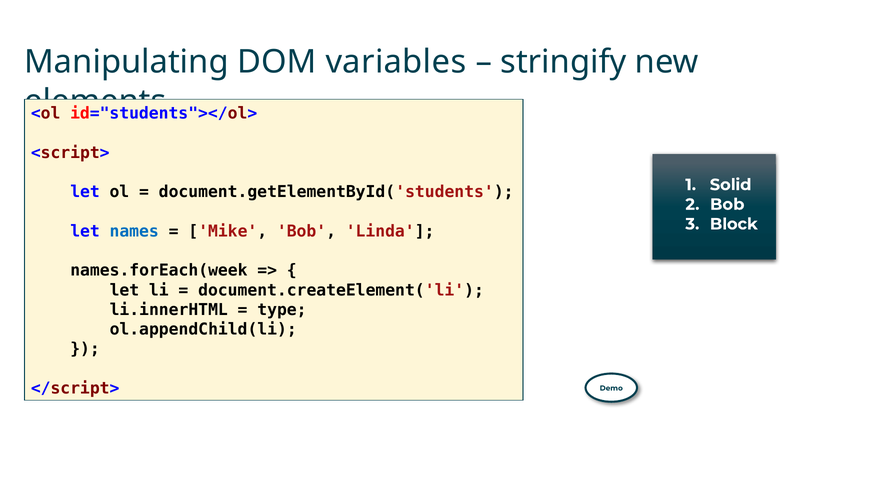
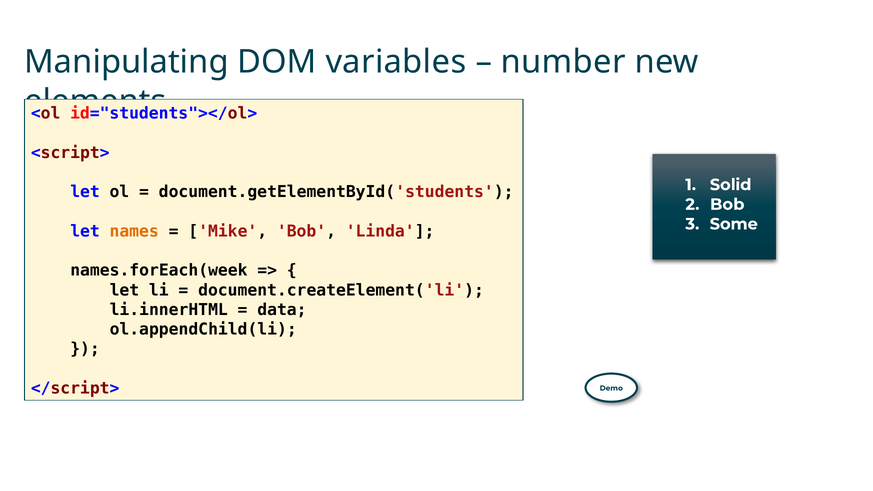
stringify: stringify -> number
Block: Block -> Some
names colour: blue -> orange
type: type -> data
